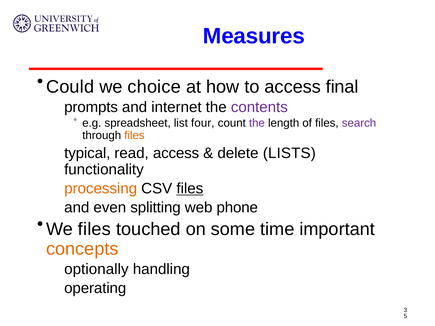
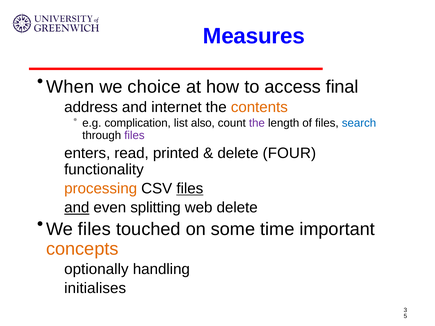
Could: Could -> When
prompts: prompts -> address
contents colour: purple -> orange
spreadsheet: spreadsheet -> complication
four: four -> also
search colour: purple -> blue
files at (134, 136) colour: orange -> purple
typical: typical -> enters
read access: access -> printed
LISTS: LISTS -> FOUR
and at (77, 208) underline: none -> present
web phone: phone -> delete
operating: operating -> initialises
